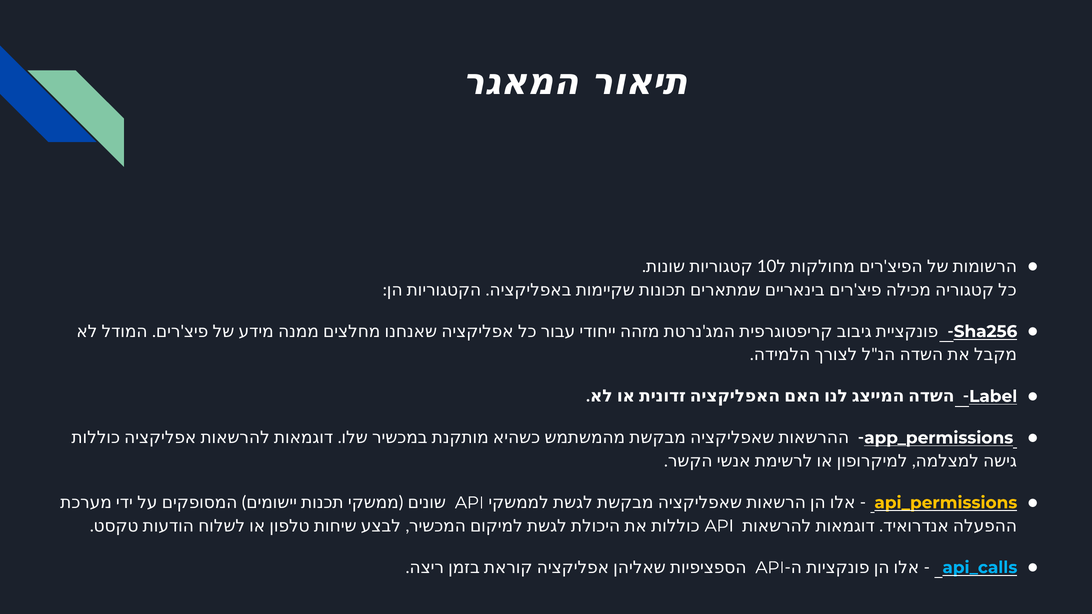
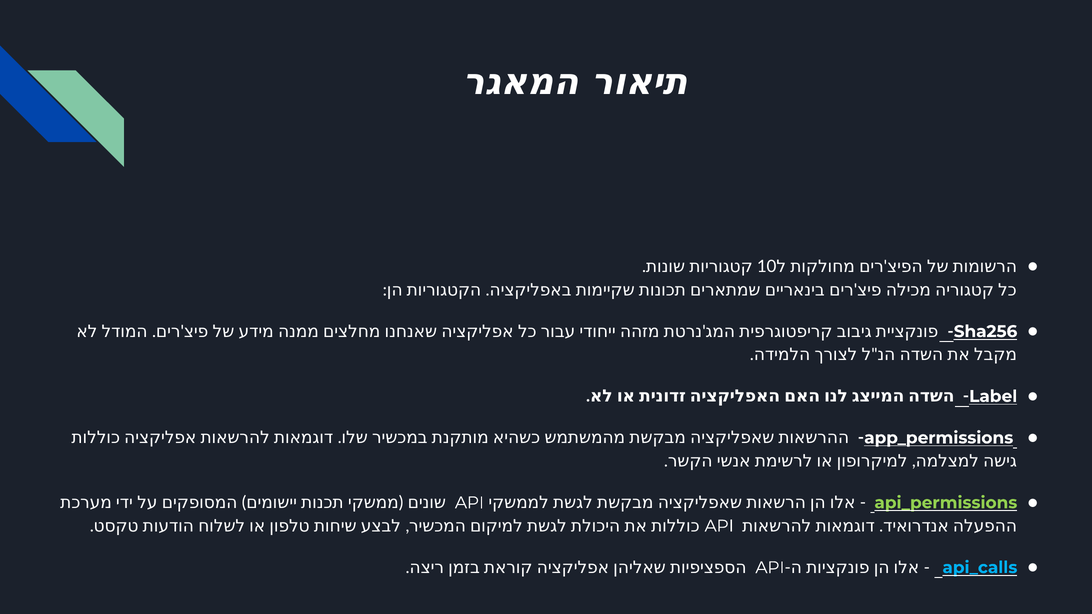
api_permissions colour: yellow -> light green
